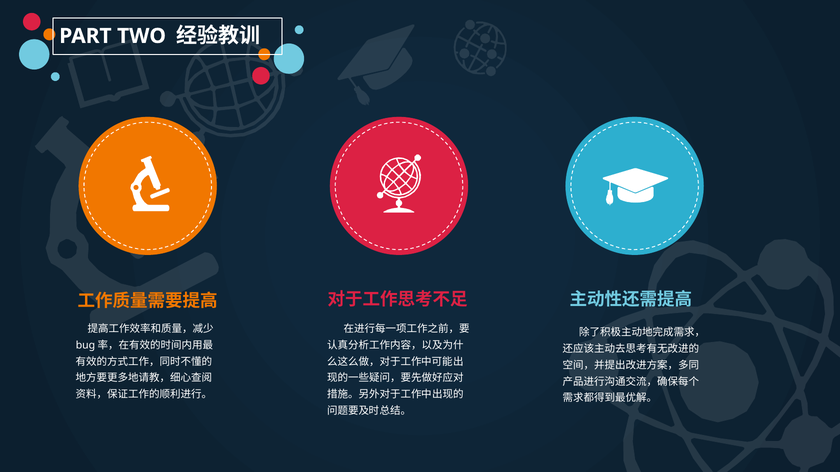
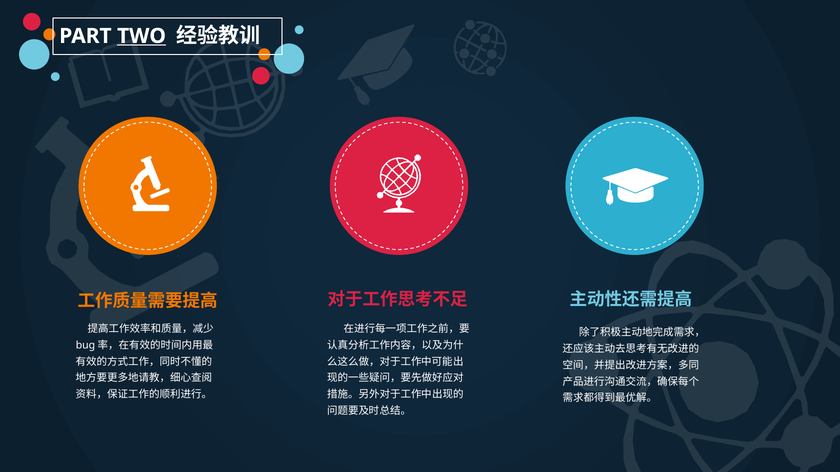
TWO underline: none -> present
